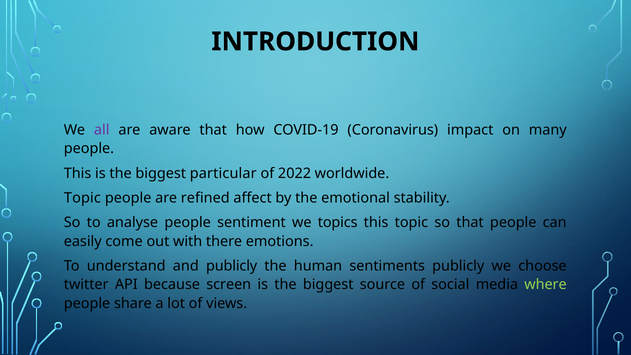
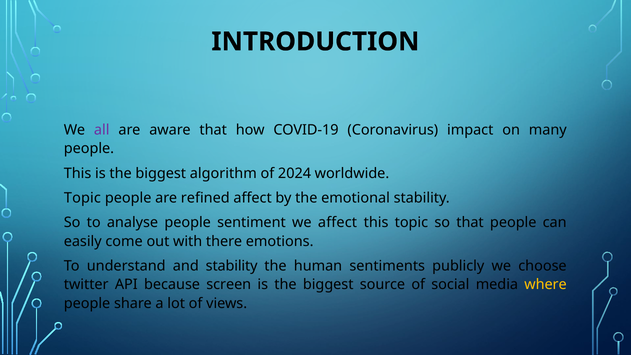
particular: particular -> algorithm
2022: 2022 -> 2024
we topics: topics -> affect
and publicly: publicly -> stability
where colour: light green -> yellow
